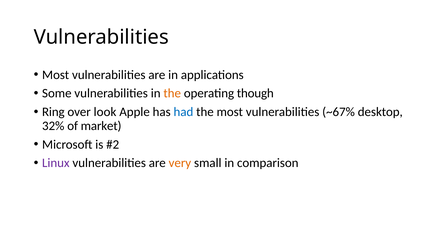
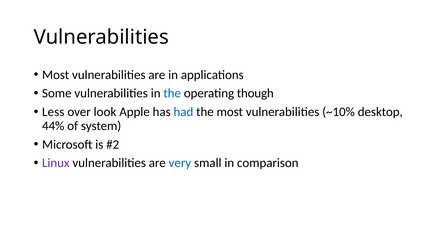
the at (172, 93) colour: orange -> blue
Ring: Ring -> Less
~67%: ~67% -> ~10%
32%: 32% -> 44%
market: market -> system
very colour: orange -> blue
